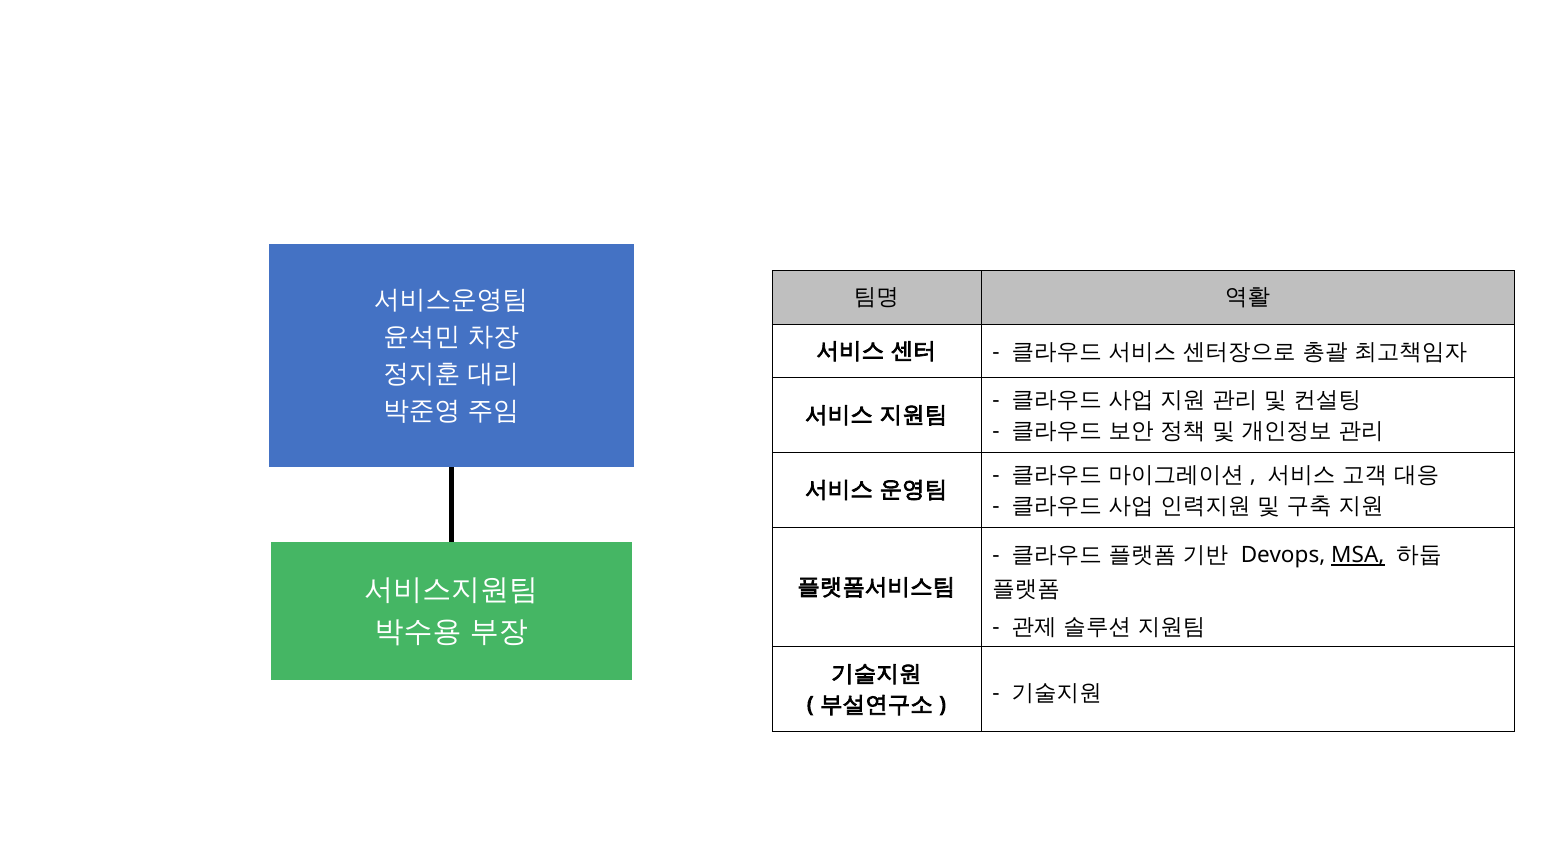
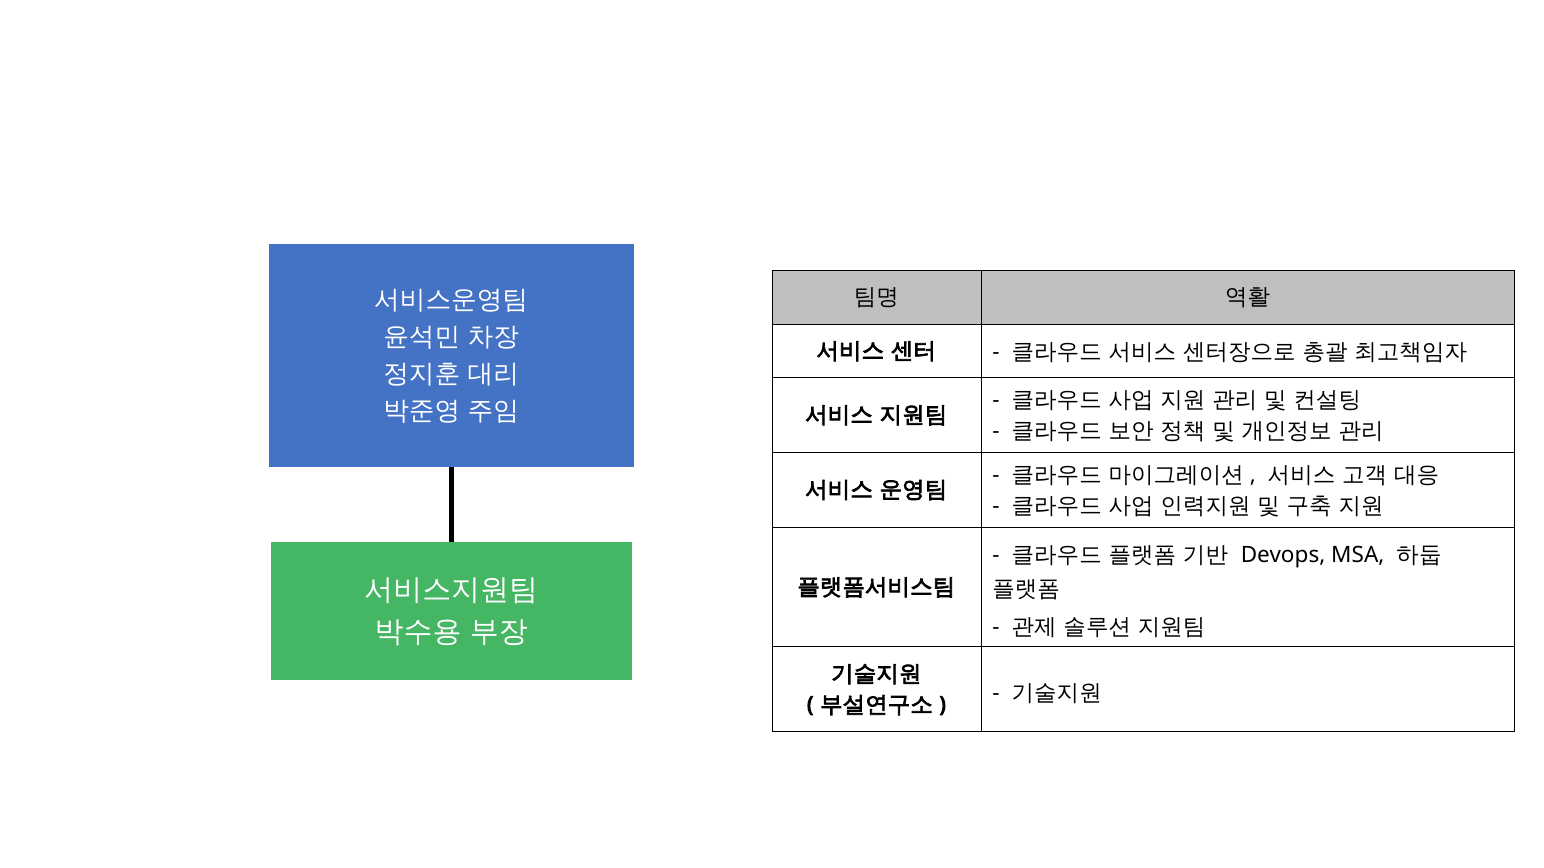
MSA underline: present -> none
